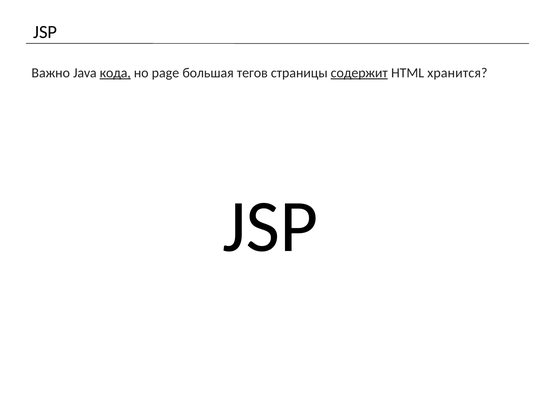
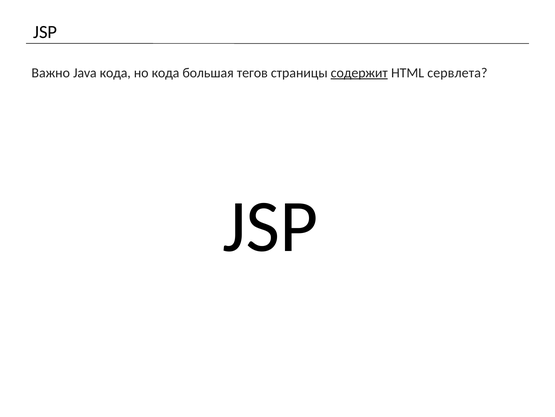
кода at (115, 73) underline: present -> none
но page: page -> кода
хранится: хранится -> сервлета
